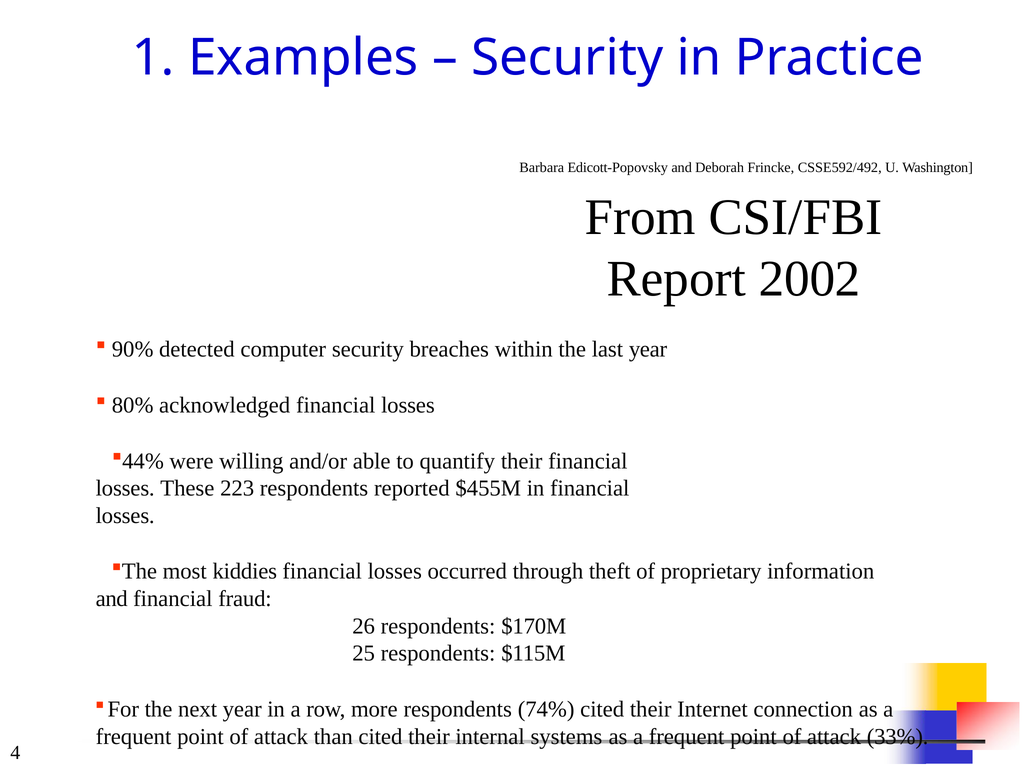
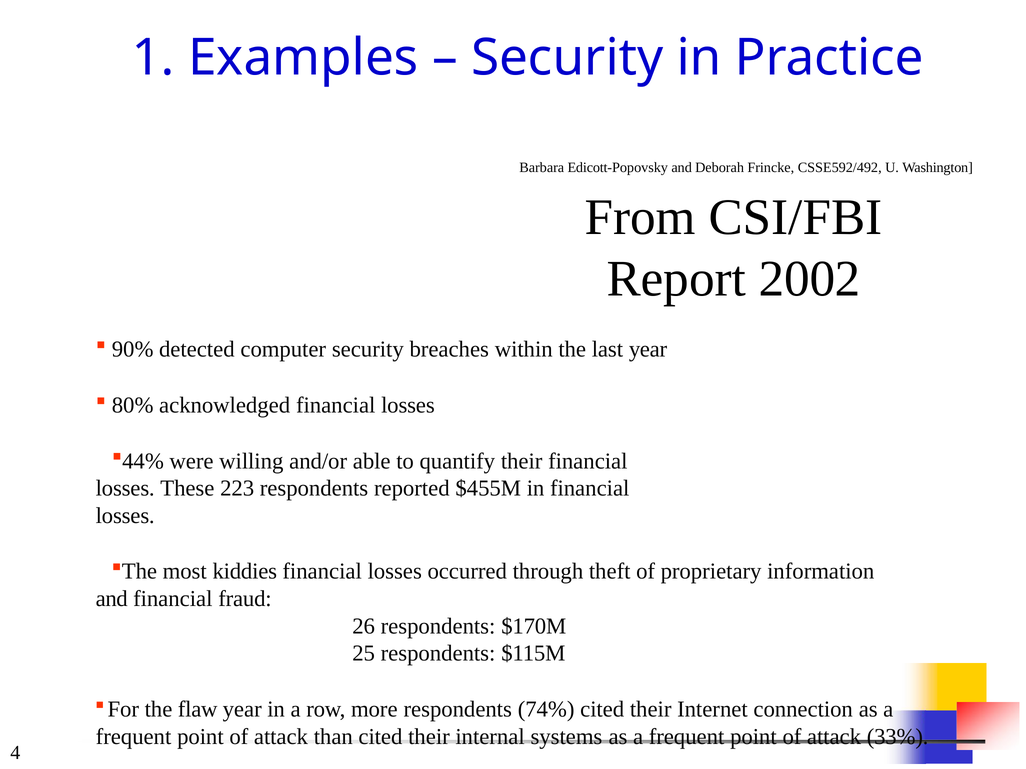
next: next -> flaw
